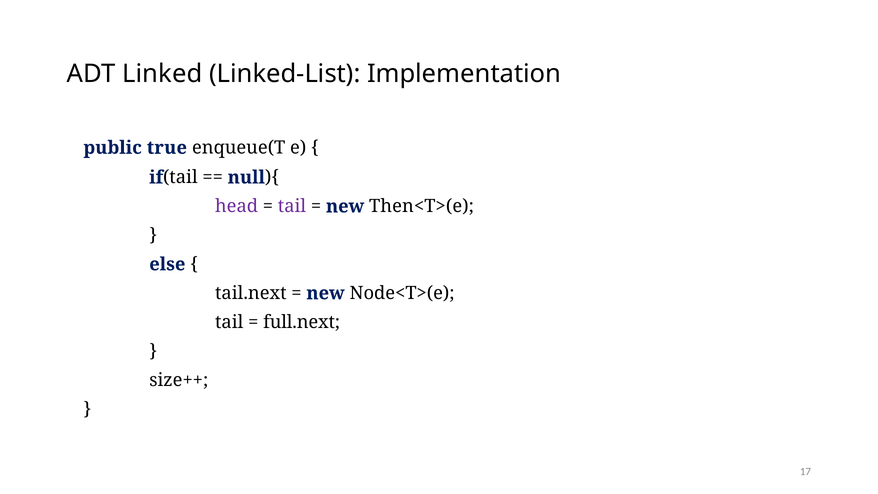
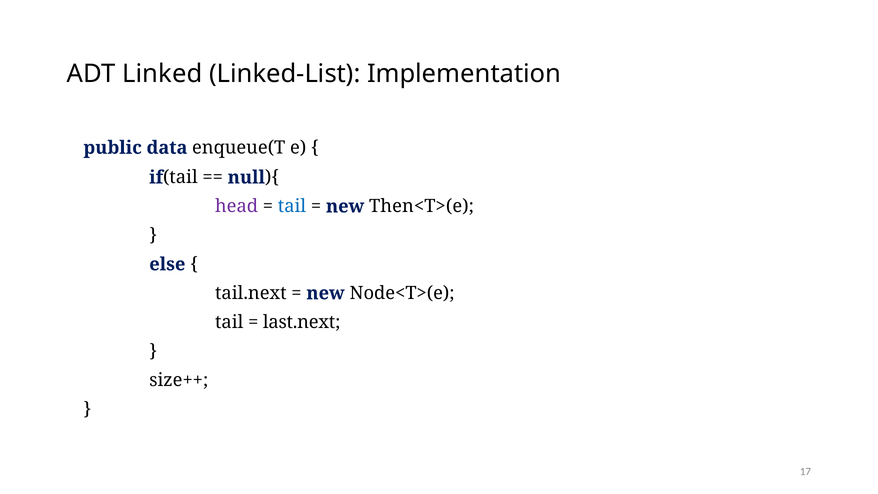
true: true -> data
tail at (292, 206) colour: purple -> blue
full.next: full.next -> last.next
